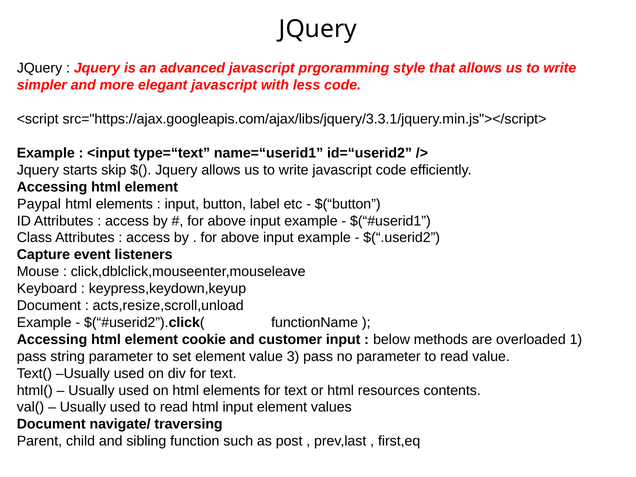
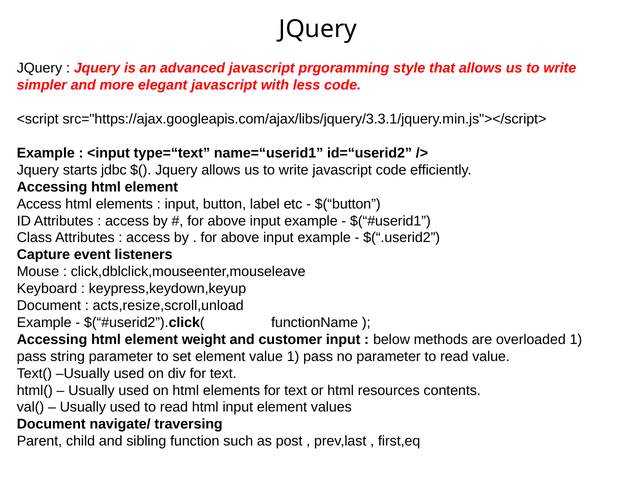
skip: skip -> jdbc
Paypal at (39, 204): Paypal -> Access
cookie: cookie -> weight
value 3: 3 -> 1
